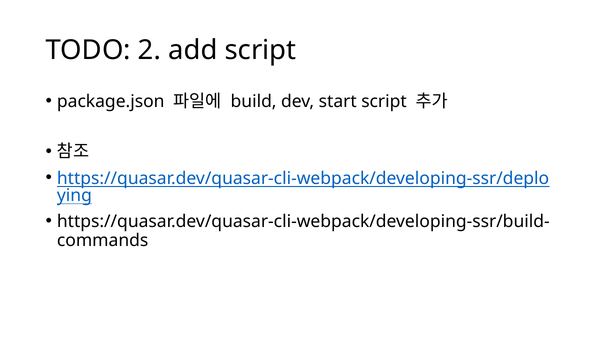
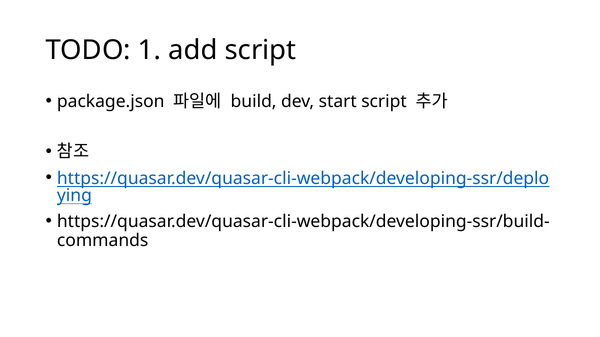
2: 2 -> 1
